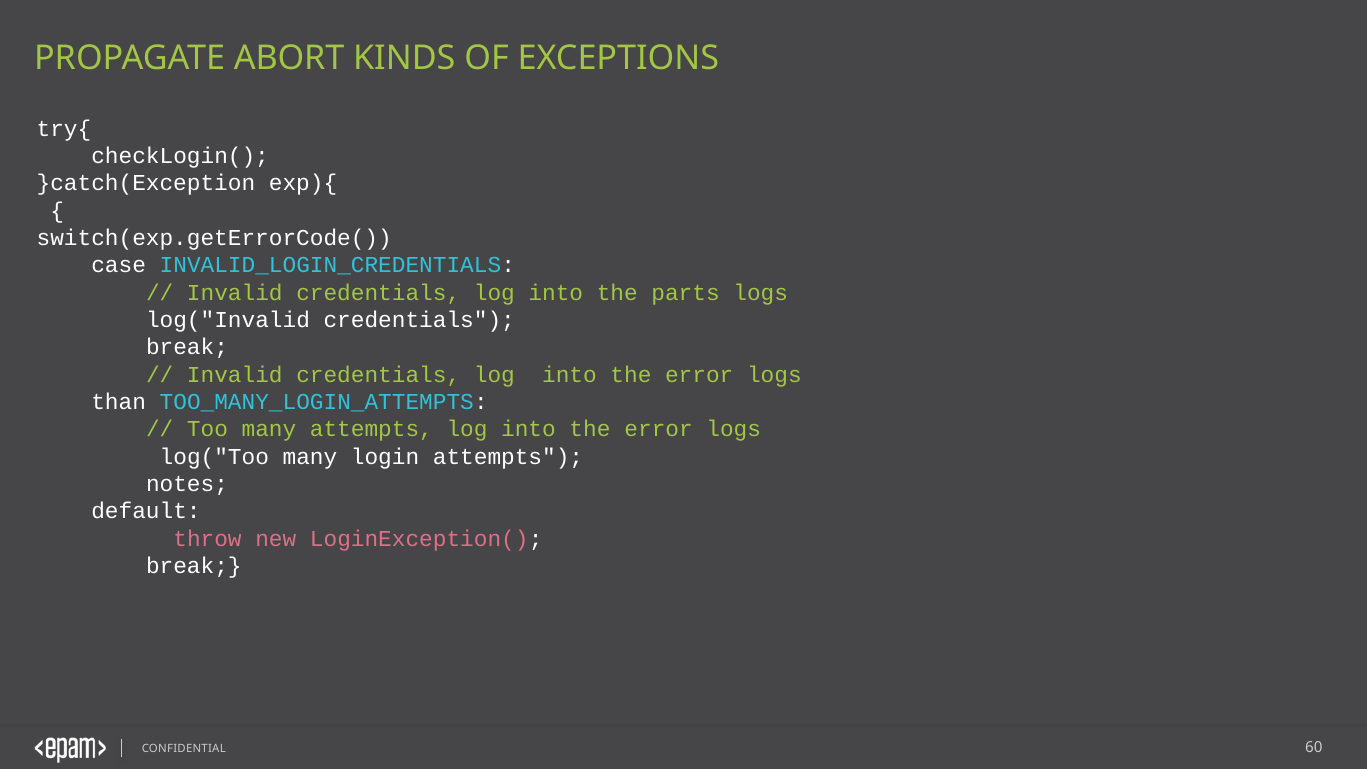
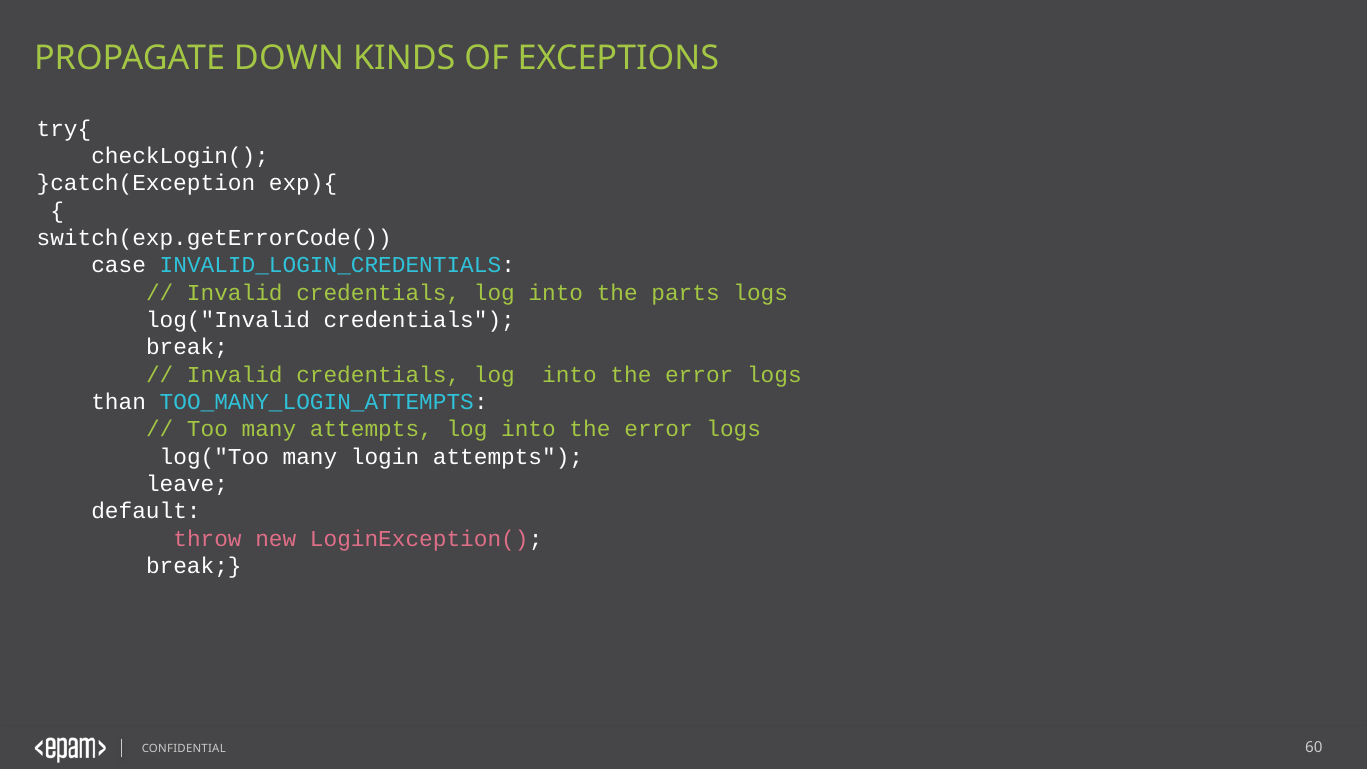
ABORT: ABORT -> DOWN
notes: notes -> leave
